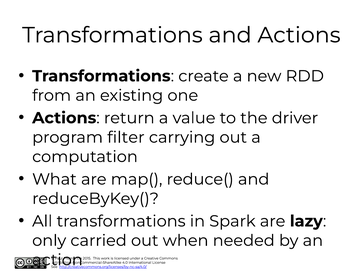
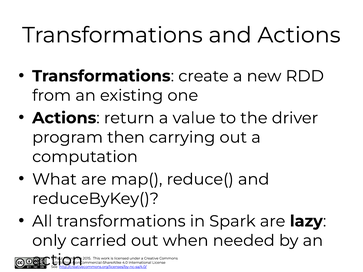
filter: filter -> then
